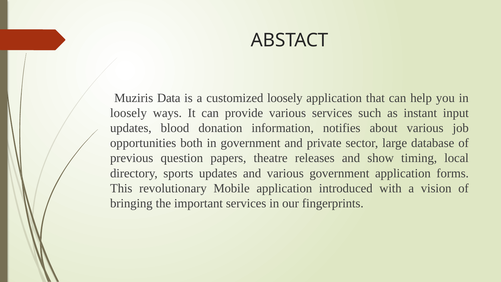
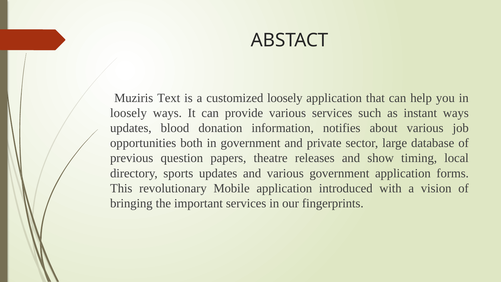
Data: Data -> Text
instant input: input -> ways
